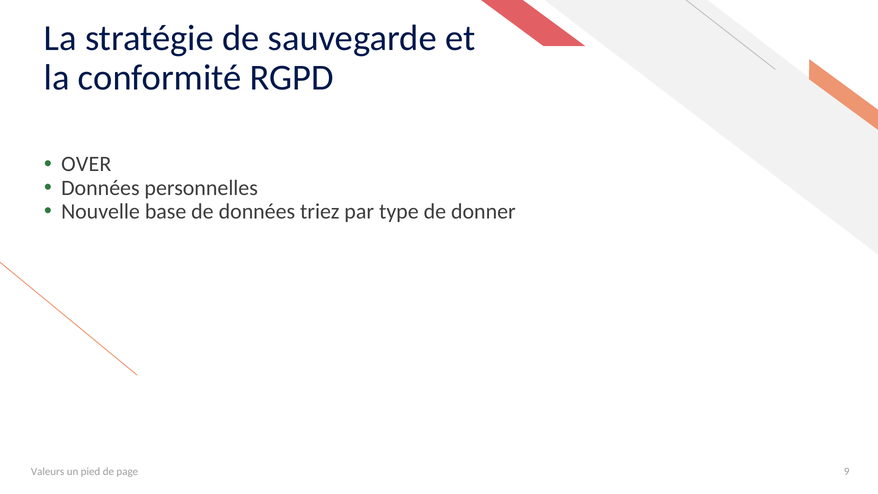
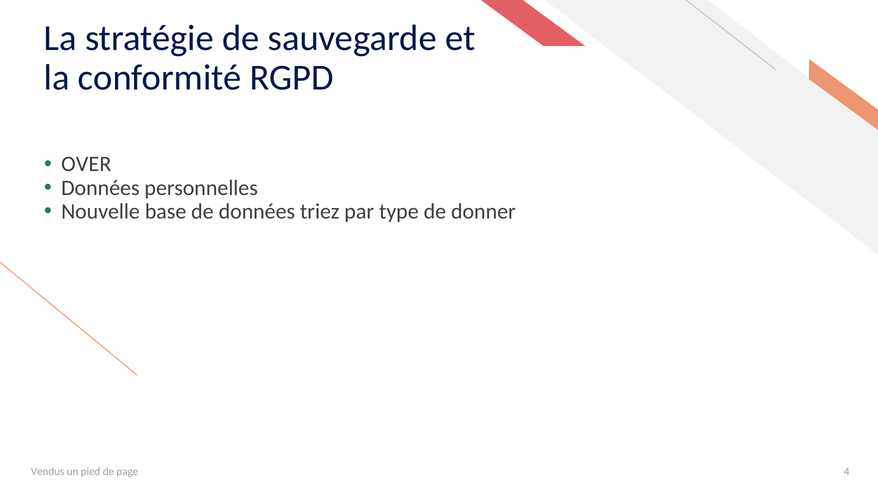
Valeurs: Valeurs -> Vendus
9: 9 -> 4
